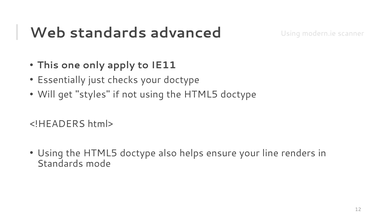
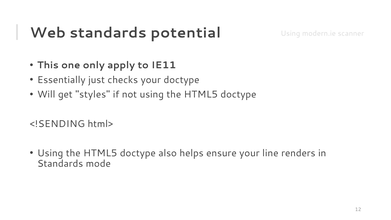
advanced: advanced -> potential
<!HEADERS: <!HEADERS -> <!SENDING
